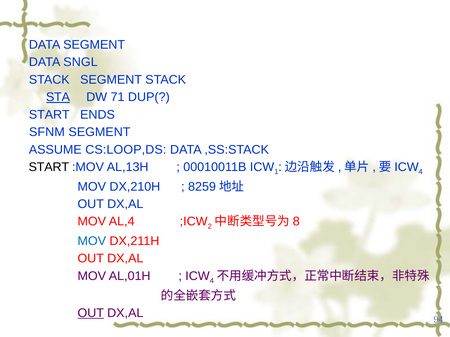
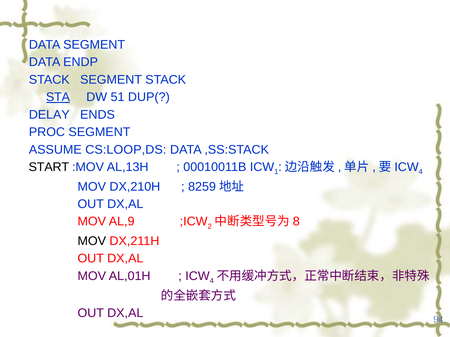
SNGL: SNGL -> ENDP
71: 71 -> 51
START at (49, 115): START -> DELAY
SFNM: SFNM -> PROC
AL,4: AL,4 -> AL,9
MOV at (92, 241) colour: blue -> black
OUT at (91, 313) underline: present -> none
